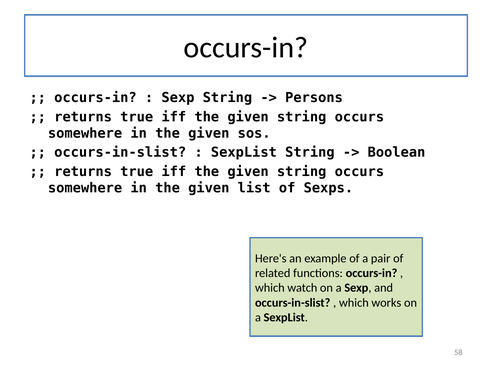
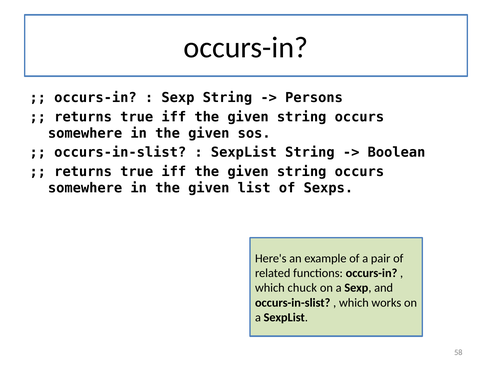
watch: watch -> chuck
